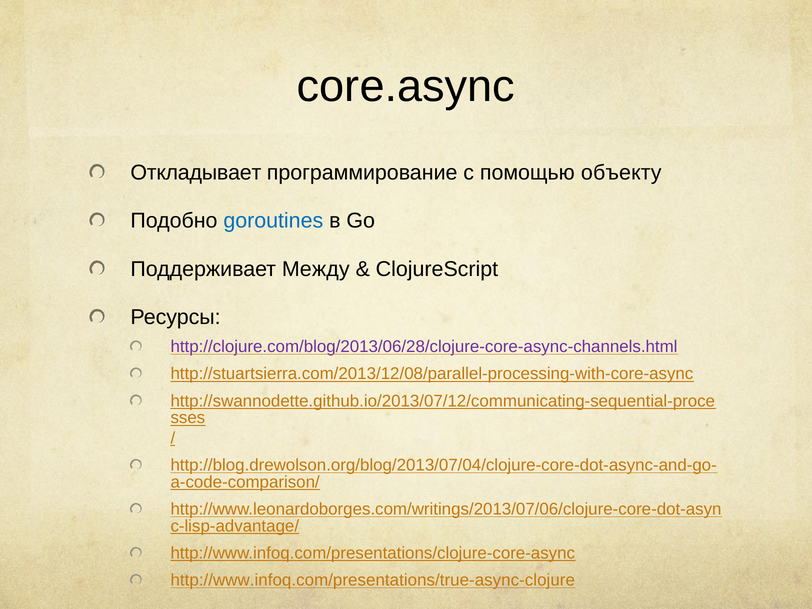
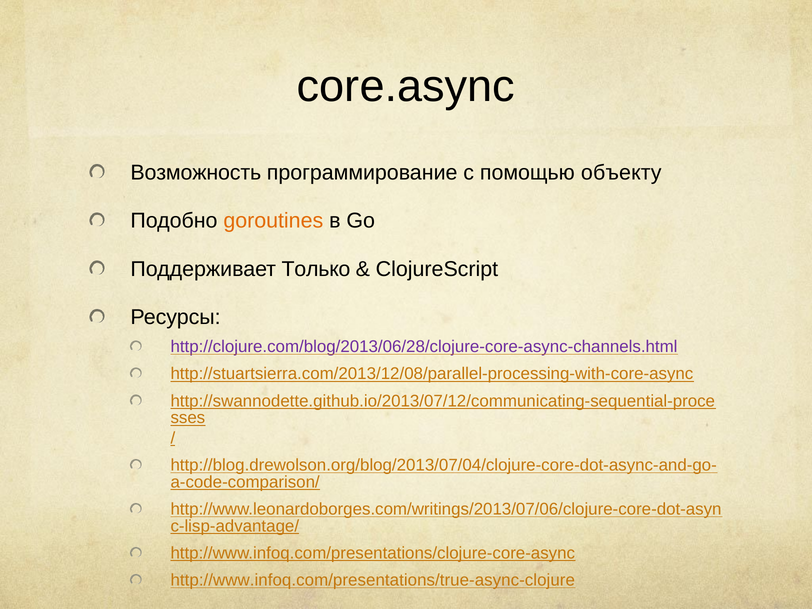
Откладывает: Откладывает -> Возможность
goroutines colour: blue -> orange
Между: Между -> Только
